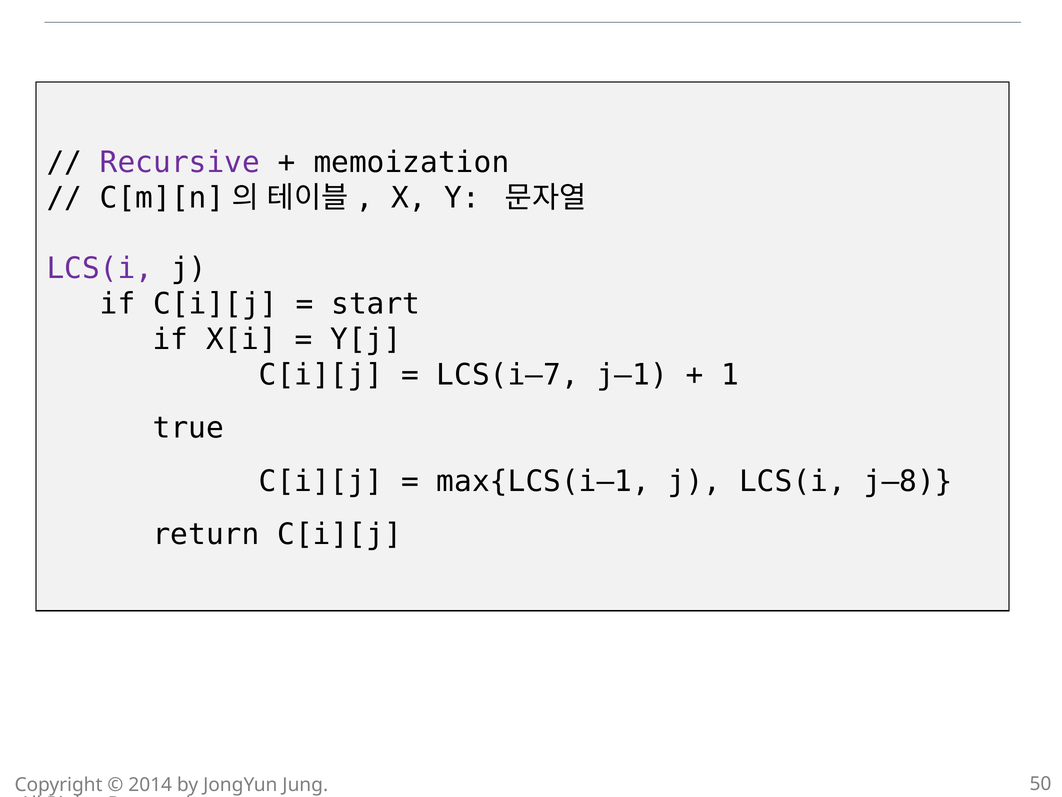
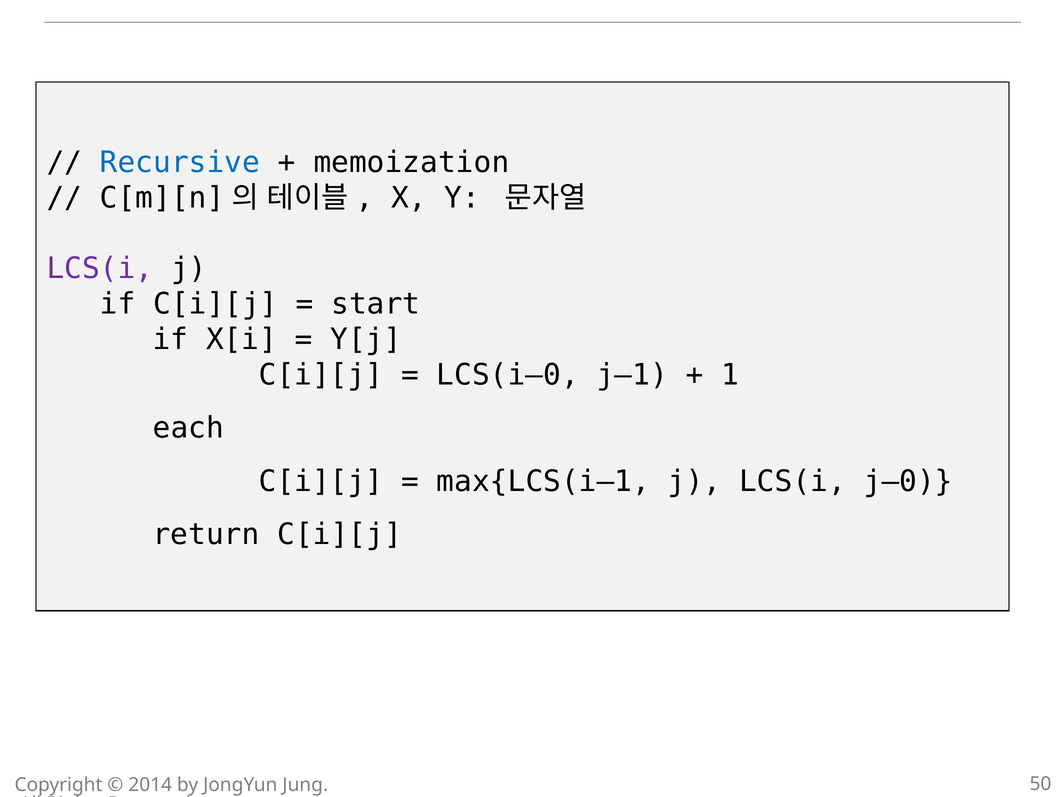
Recursive colour: purple -> blue
LCS(i–7: LCS(i–7 -> LCS(i–0
true: true -> each
j–8: j–8 -> j–0
